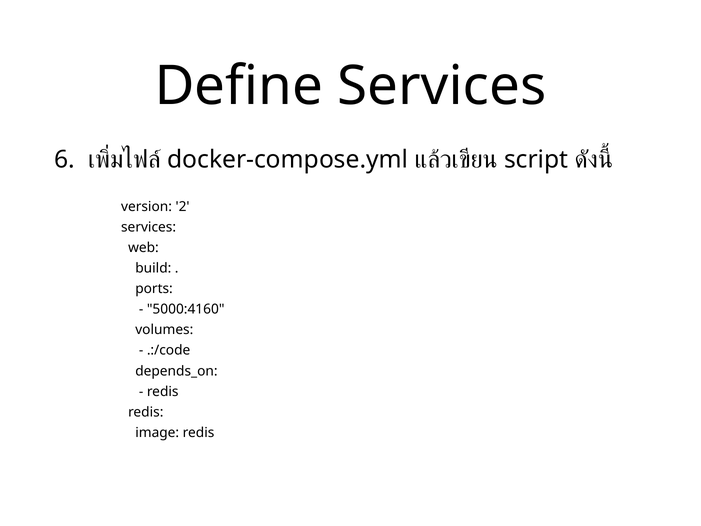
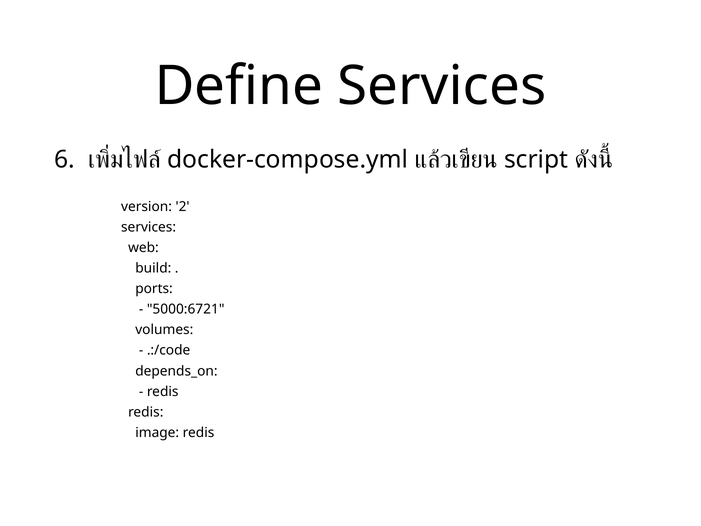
5000:4160: 5000:4160 -> 5000:6721
